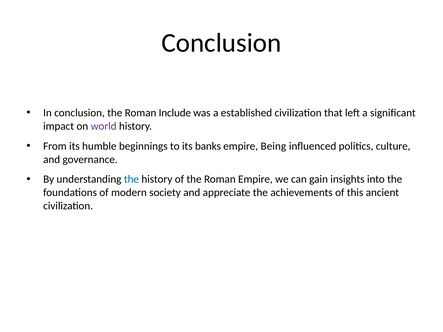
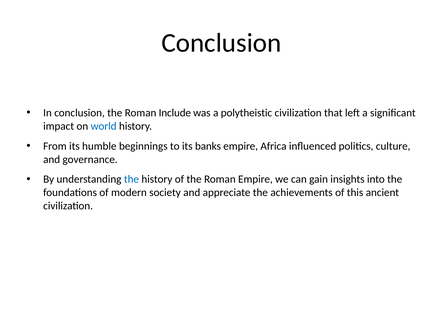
established: established -> polytheistic
world colour: purple -> blue
Being: Being -> Africa
